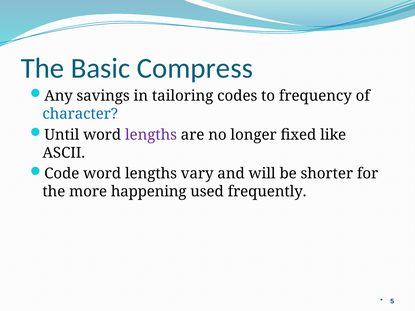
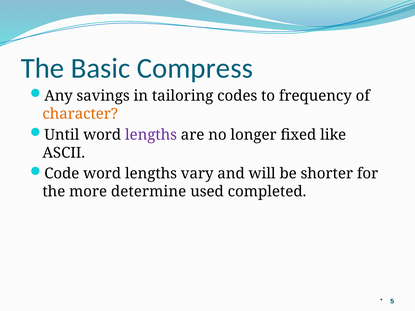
character colour: blue -> orange
happening: happening -> determine
frequently: frequently -> completed
